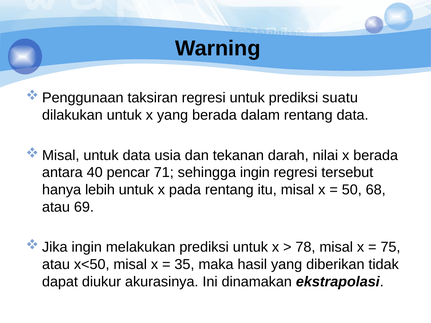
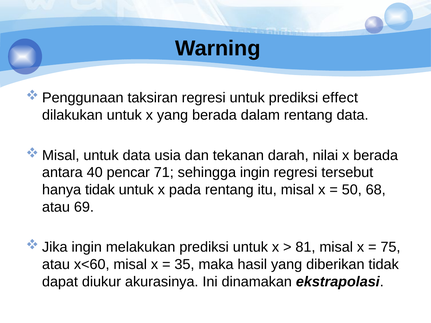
suatu: suatu -> effect
hanya lebih: lebih -> tidak
78: 78 -> 81
x<50: x<50 -> x<60
